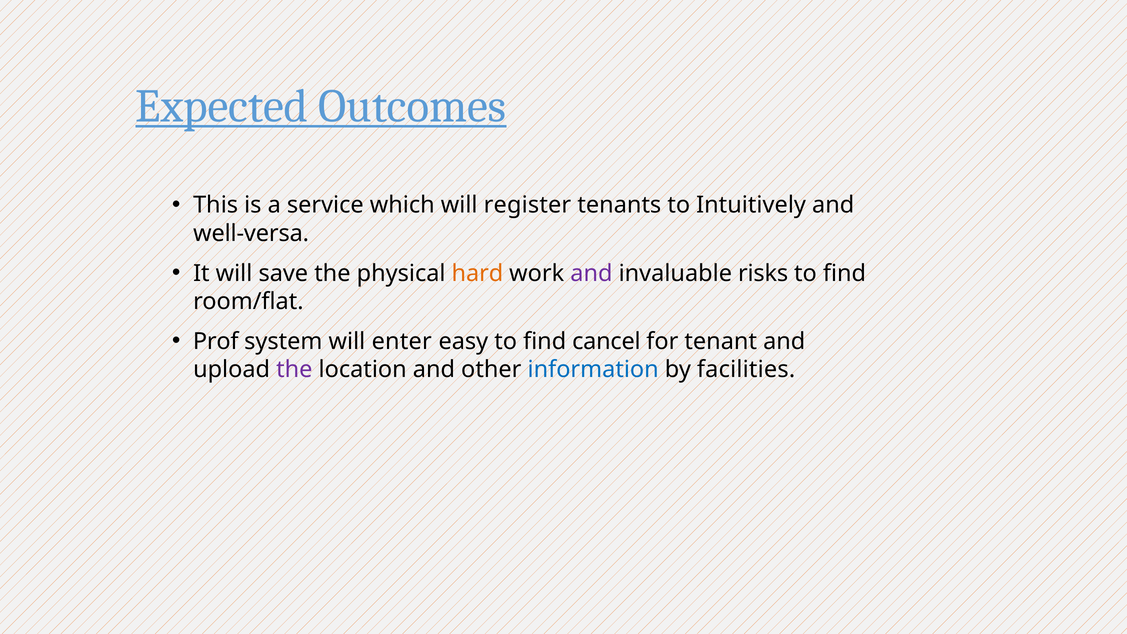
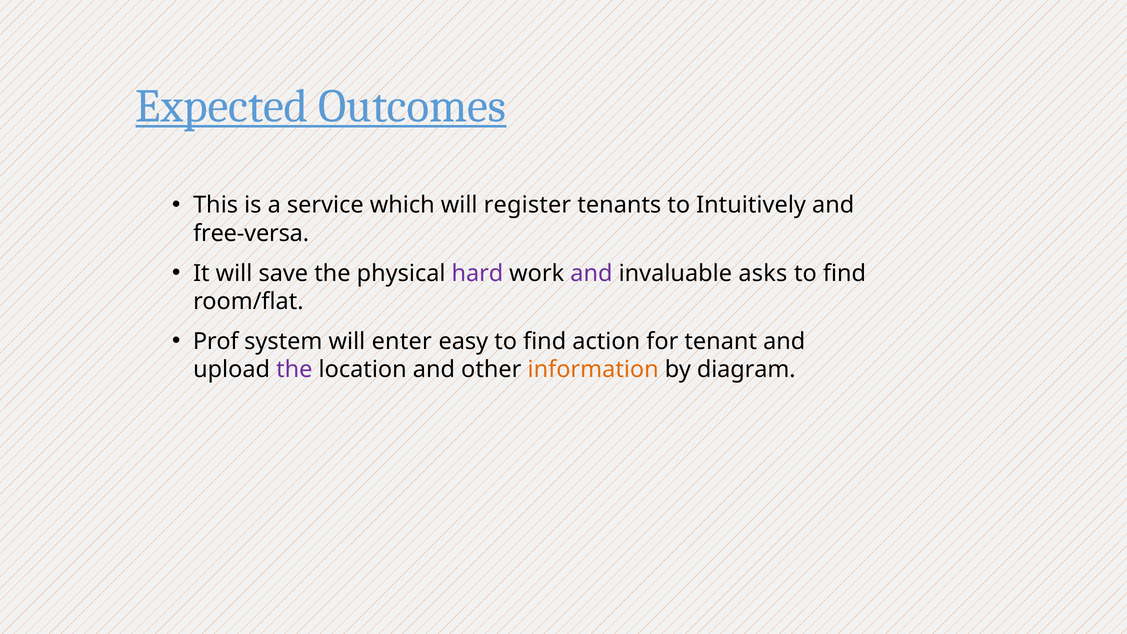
well-versa: well-versa -> free-versa
hard colour: orange -> purple
risks: risks -> asks
cancel: cancel -> action
information colour: blue -> orange
facilities: facilities -> diagram
